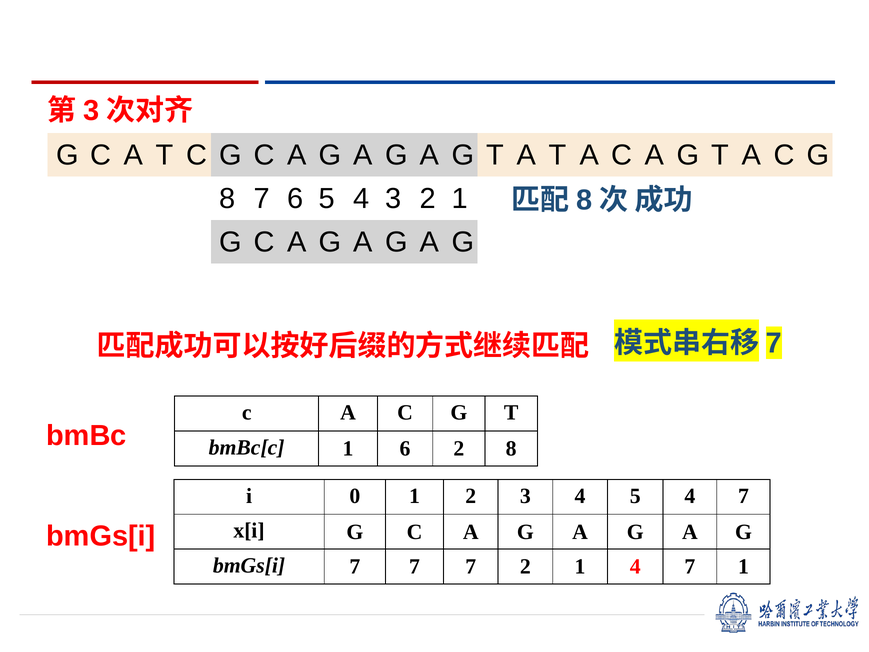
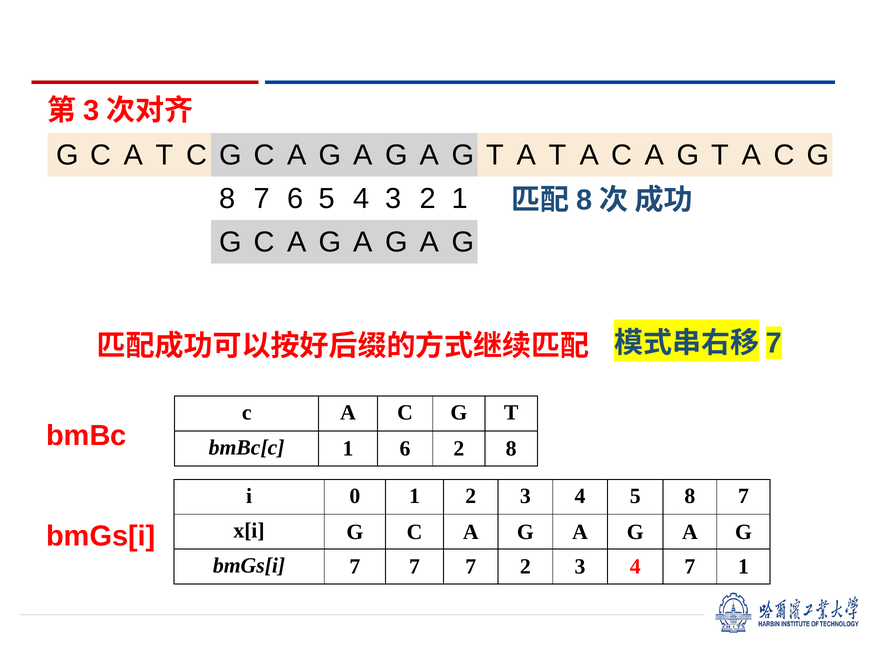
4 5 4: 4 -> 8
7 2 1: 1 -> 3
